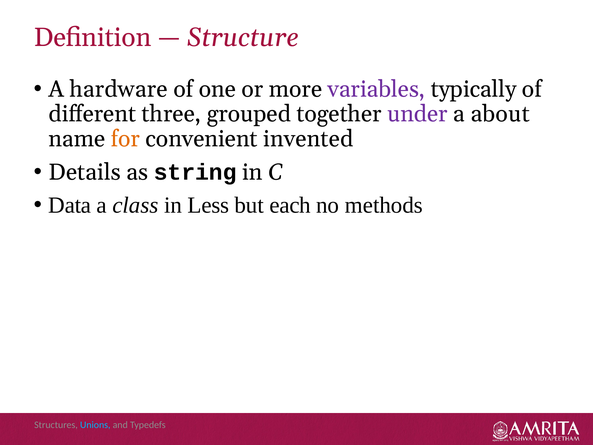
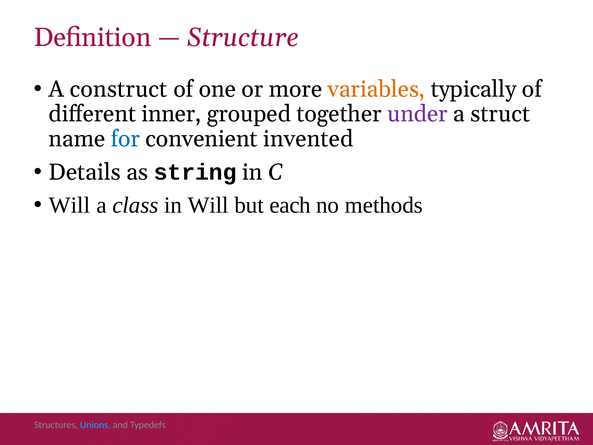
hardware: hardware -> construct
variables colour: purple -> orange
three: three -> inner
about: about -> struct
for colour: orange -> blue
Data at (70, 205): Data -> Will
in Less: Less -> Will
